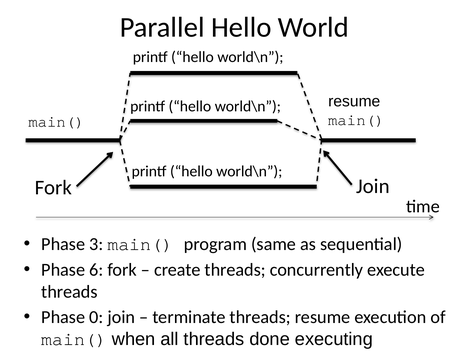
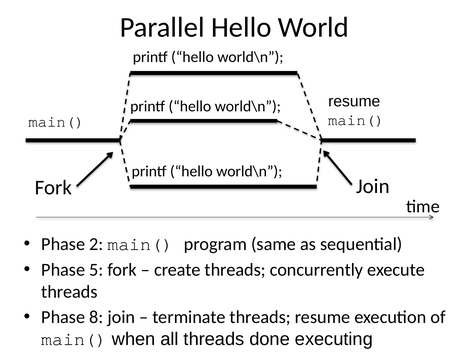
3: 3 -> 2
6: 6 -> 5
0: 0 -> 8
